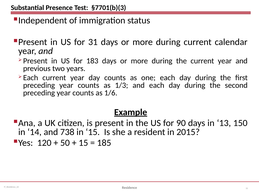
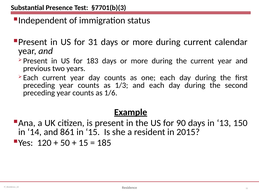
738: 738 -> 861
